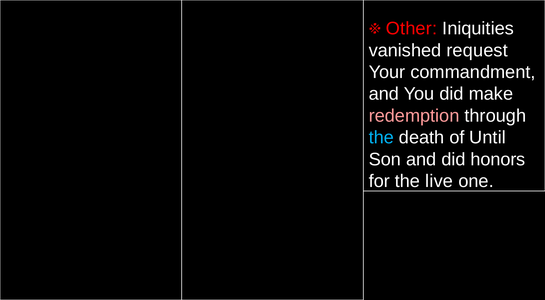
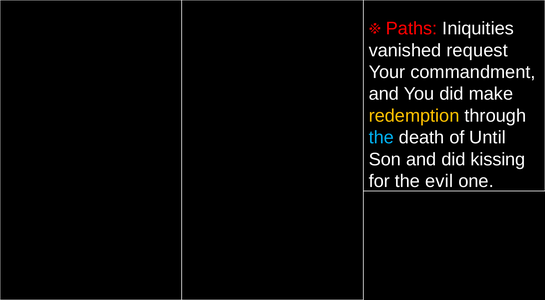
Other: Other -> Paths
redemption colour: pink -> yellow
honors: honors -> kissing
live: live -> evil
